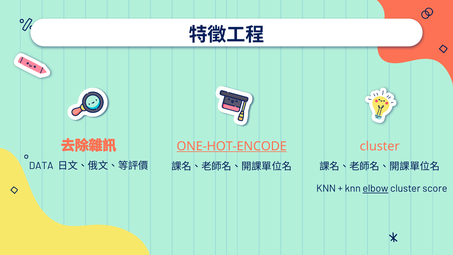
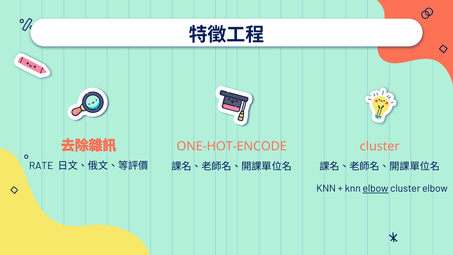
ONE-HOT-ENCODE underline: present -> none
DATA: DATA -> RATE
cluster score: score -> elbow
